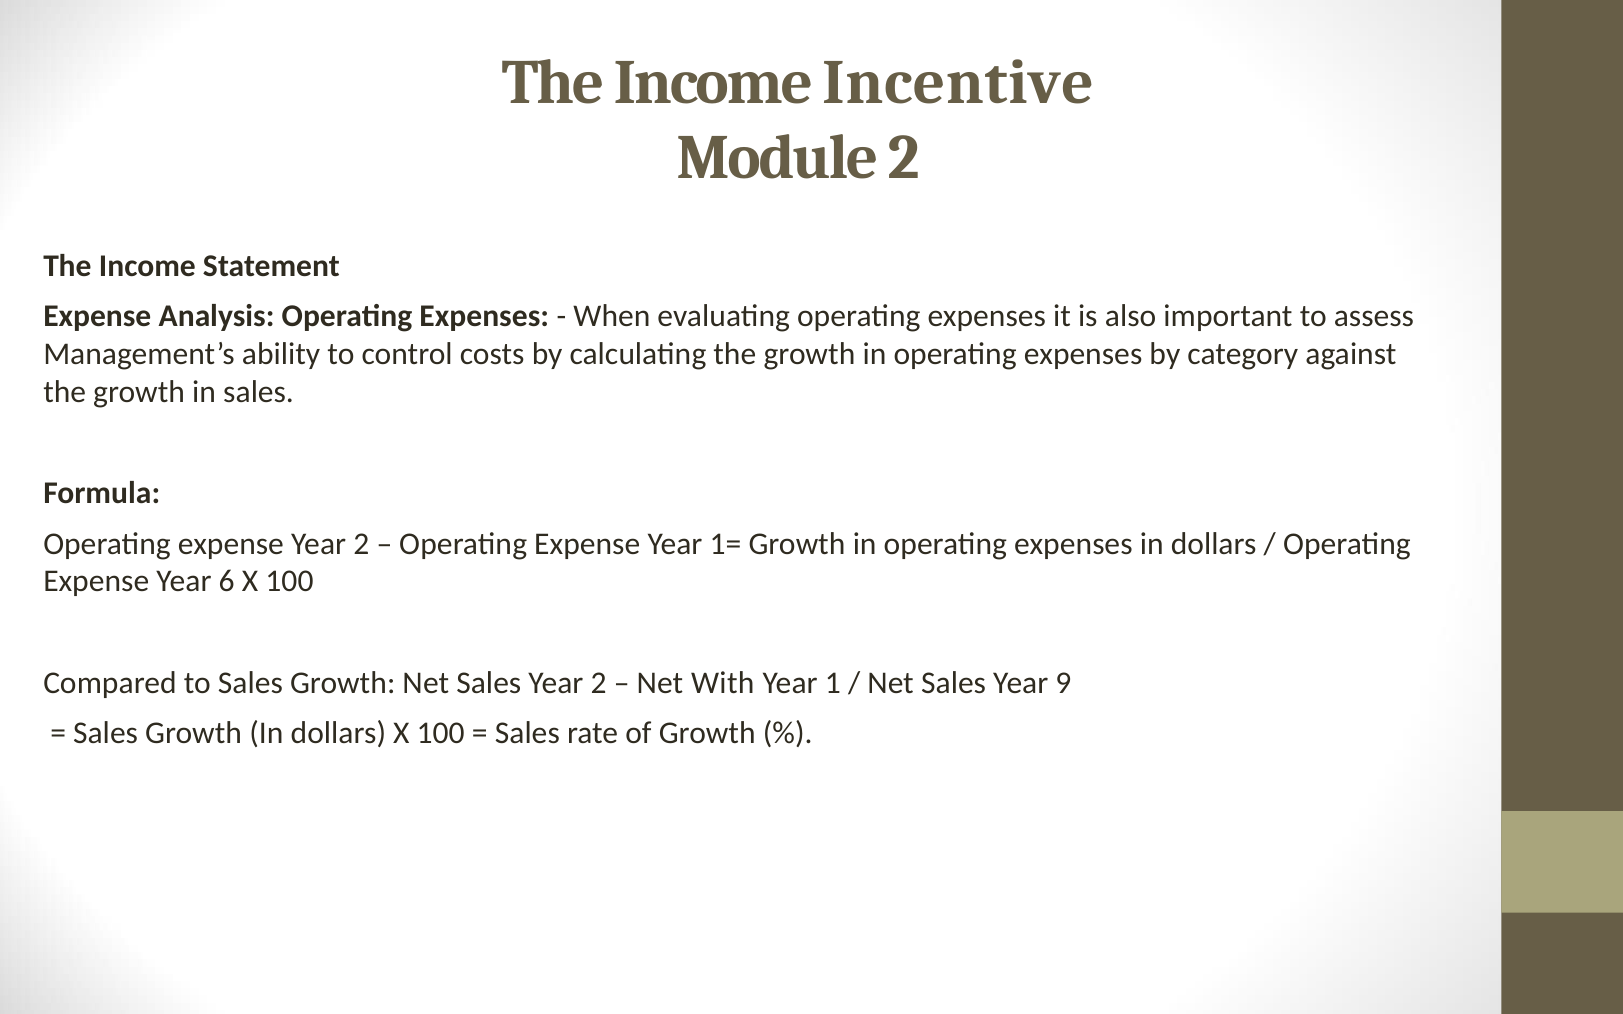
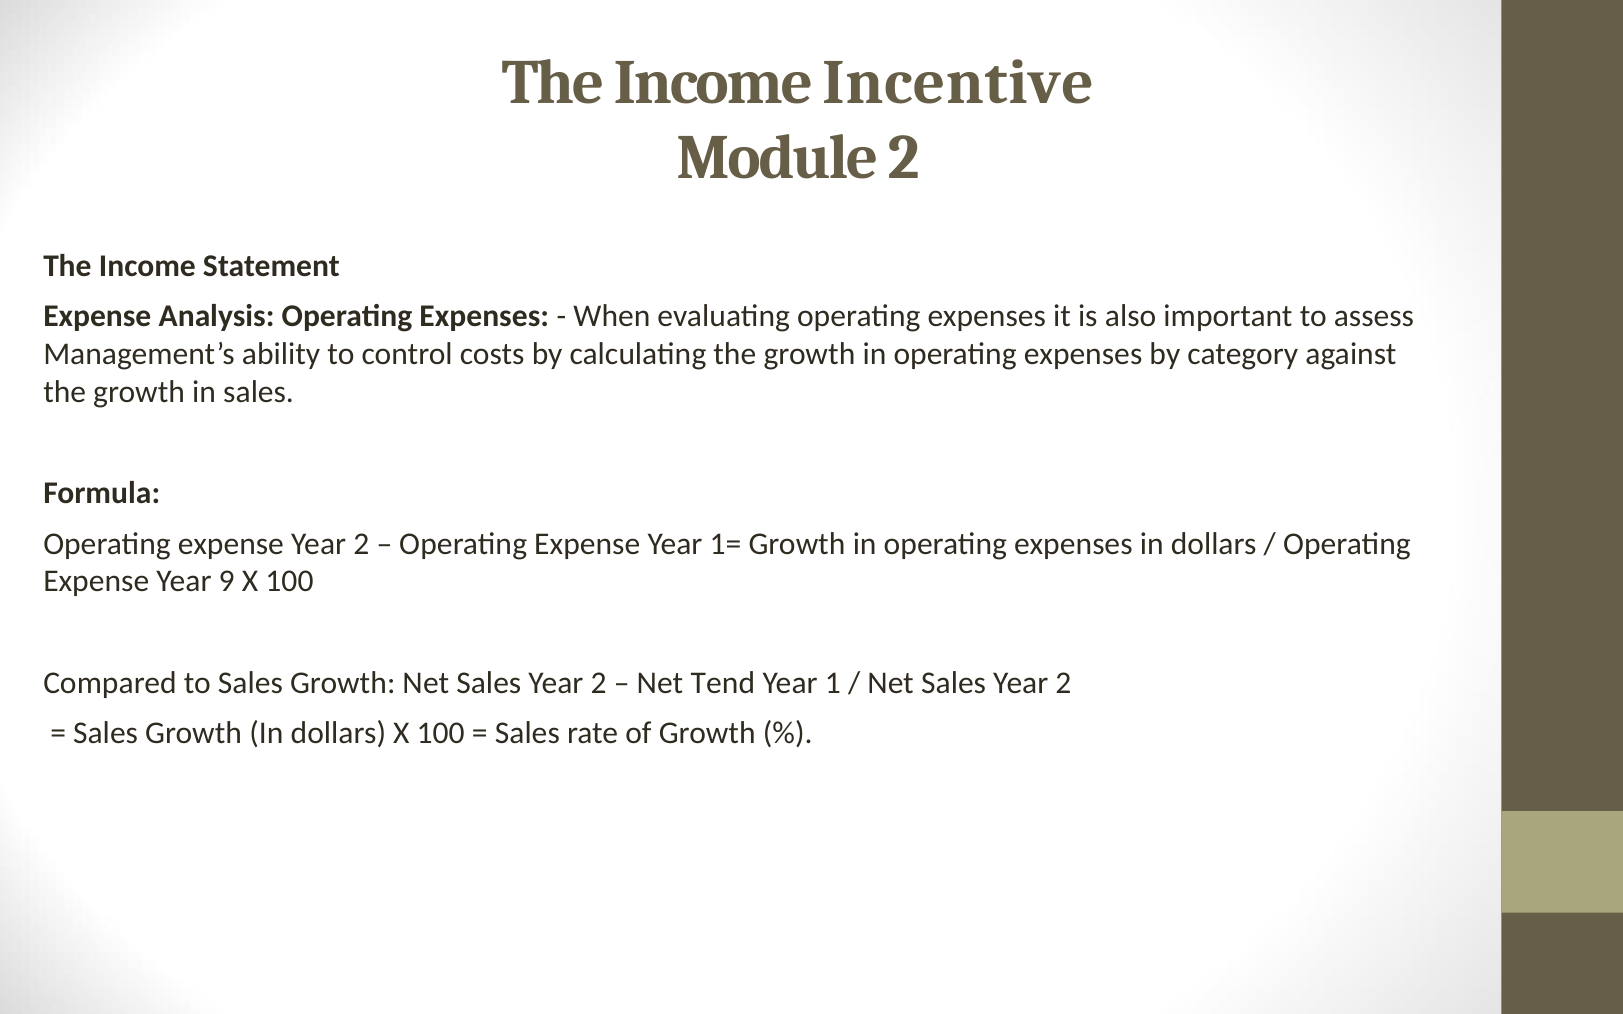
6: 6 -> 9
With: With -> Tend
9 at (1063, 683): 9 -> 2
